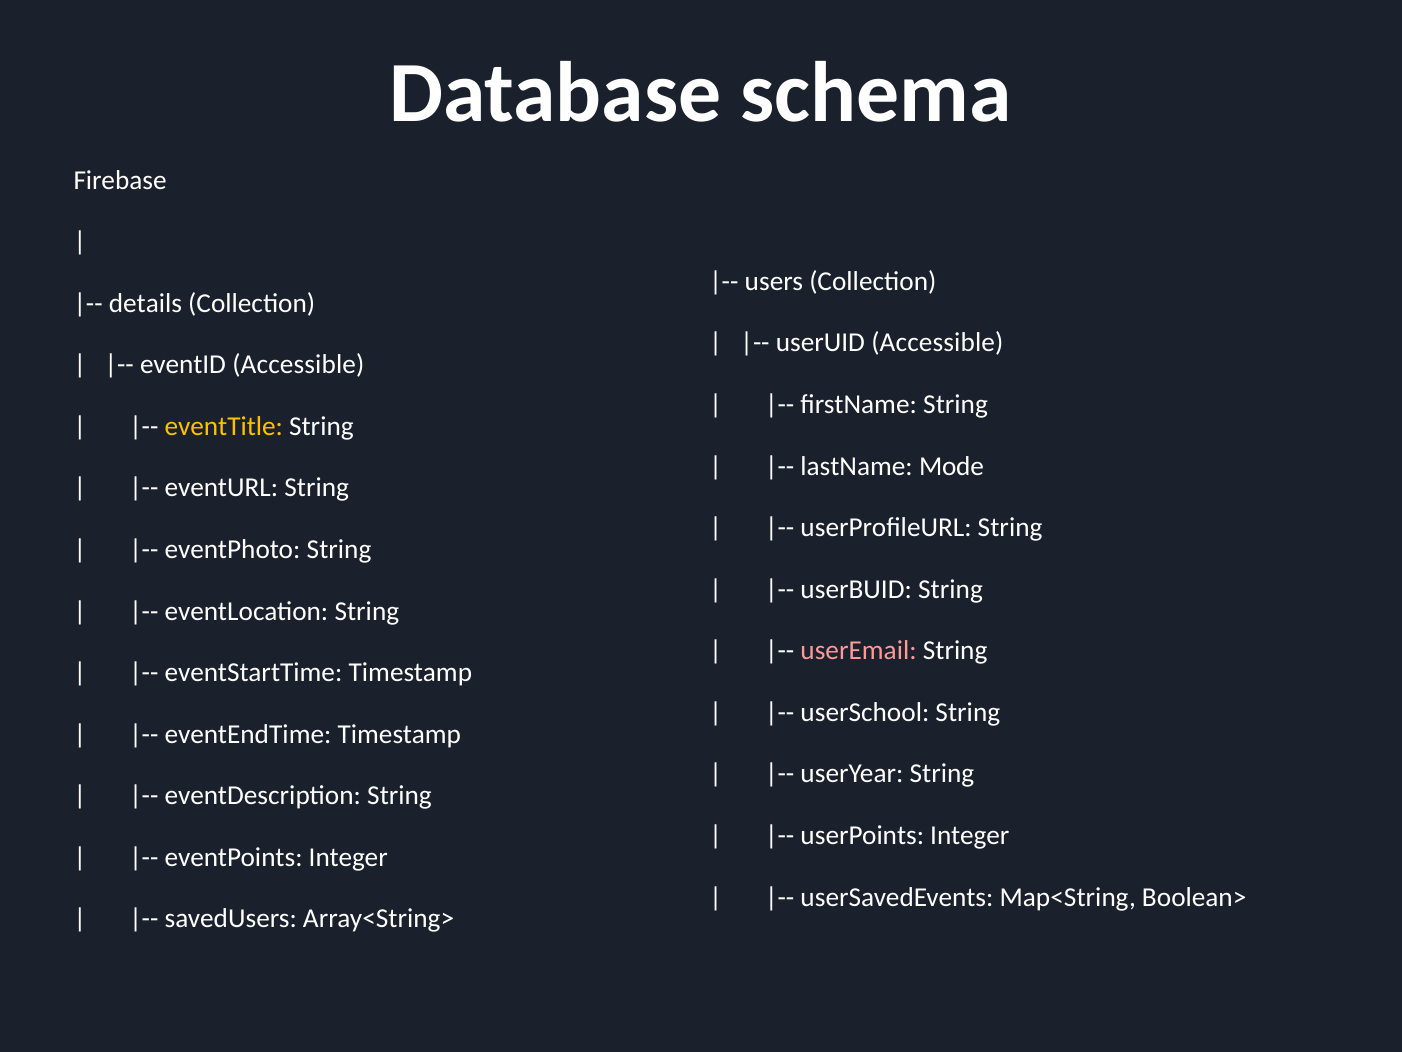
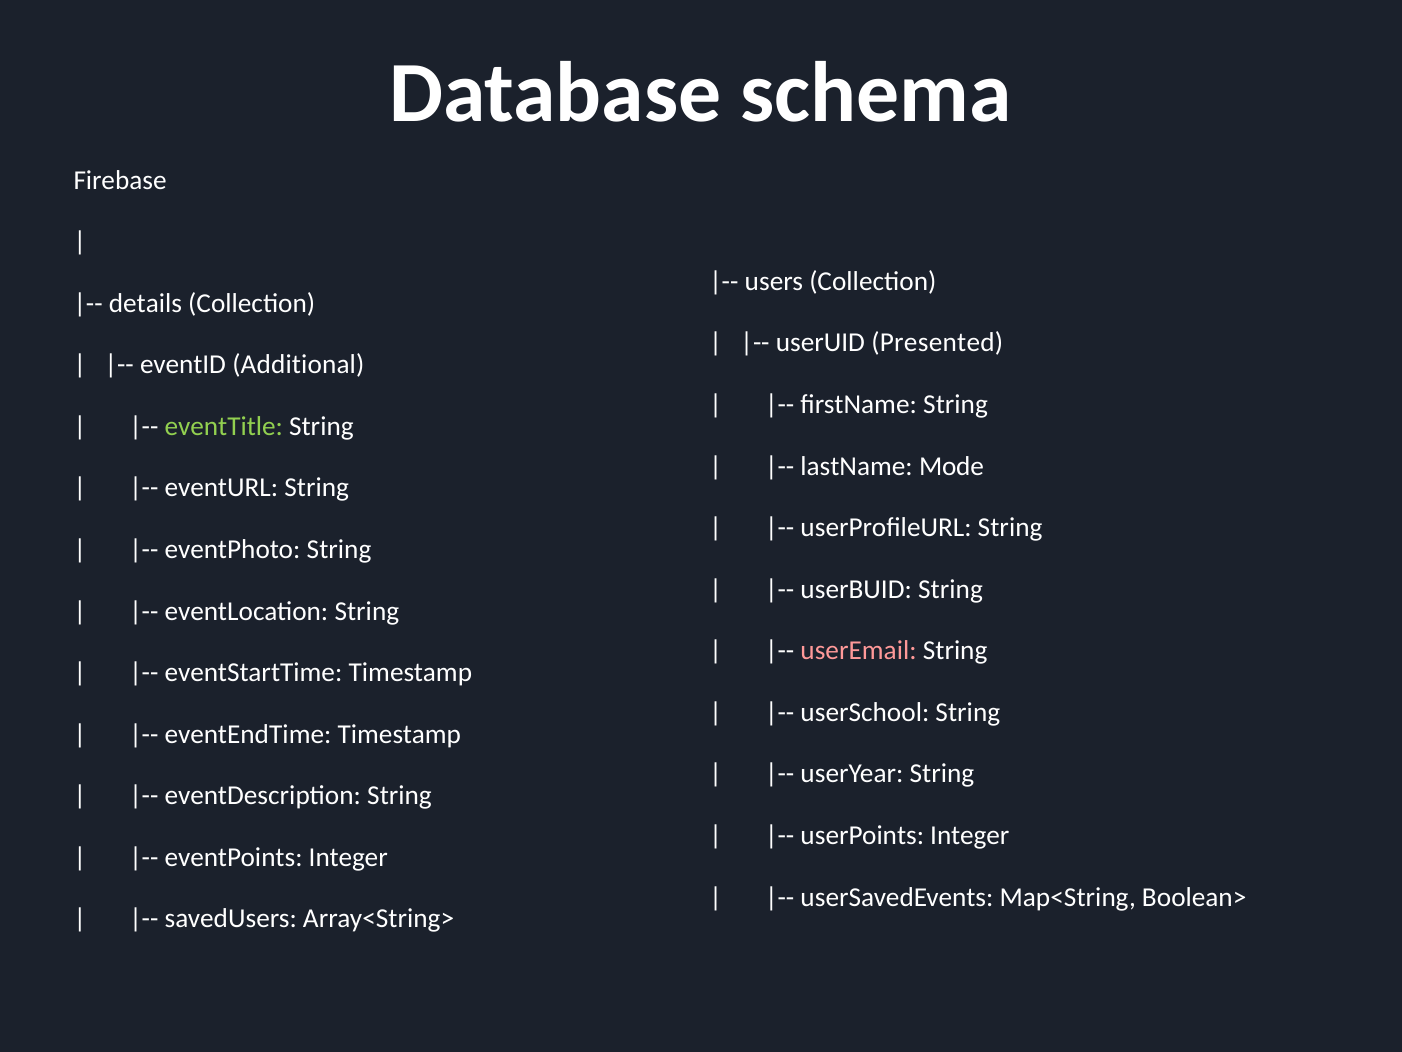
userUID Accessible: Accessible -> Presented
eventID Accessible: Accessible -> Additional
eventTitle colour: yellow -> light green
